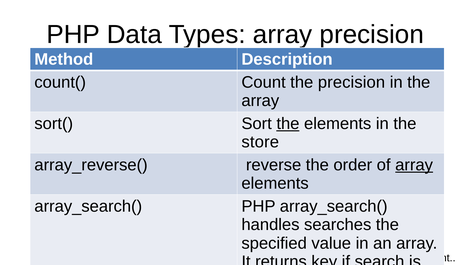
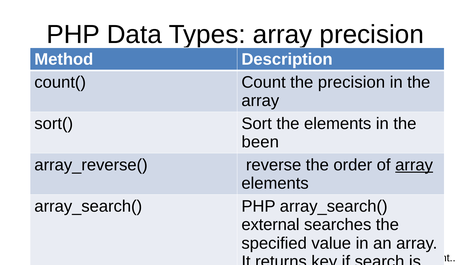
the at (288, 124) underline: present -> none
store: store -> been
handles: handles -> external
